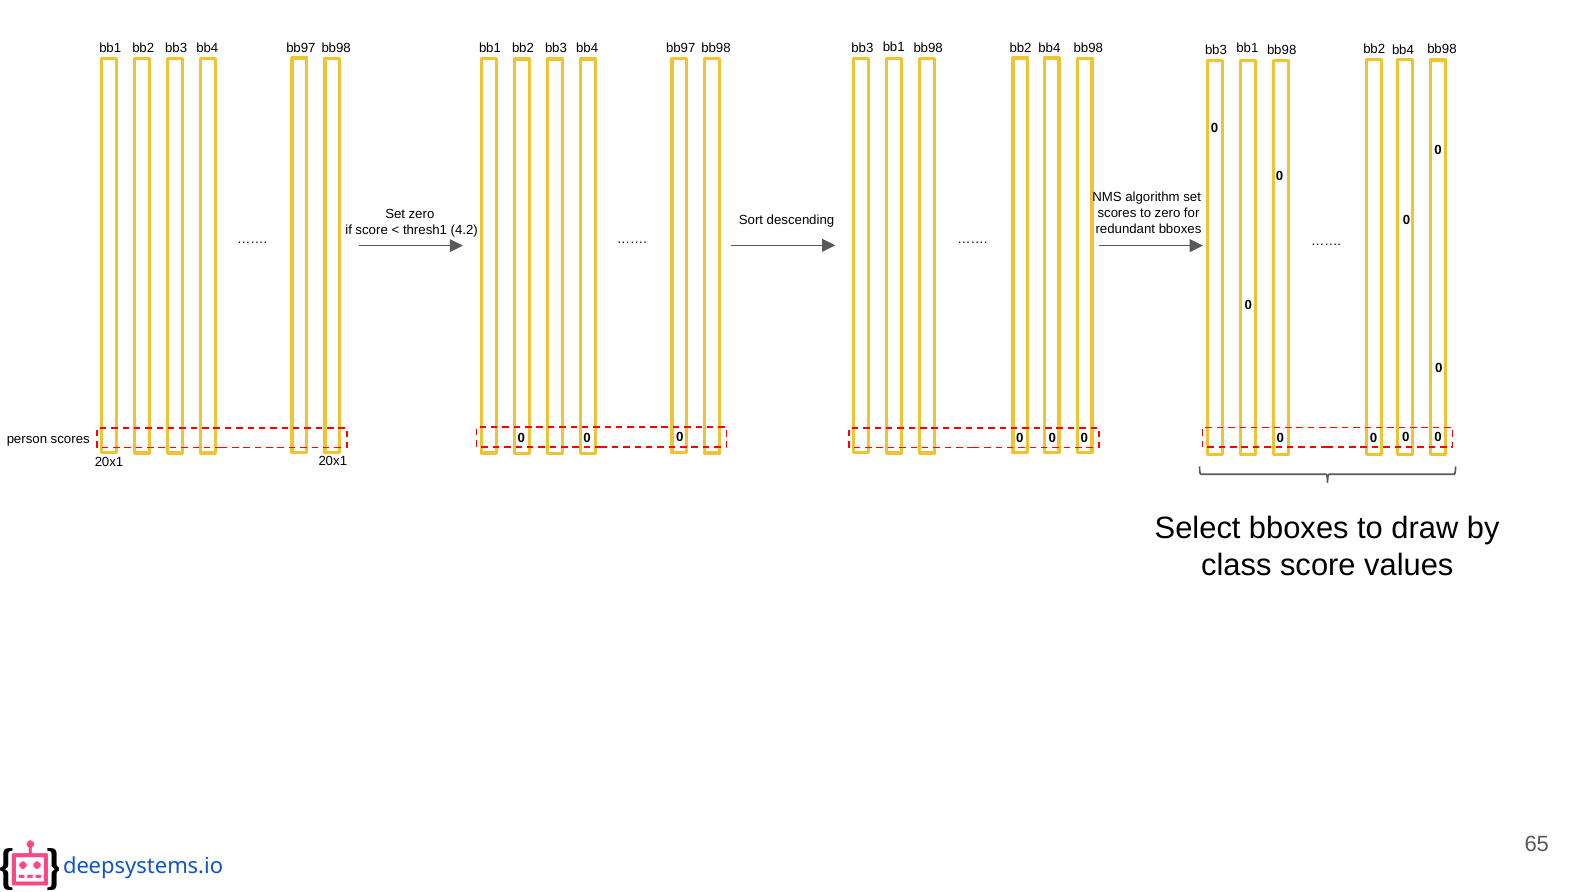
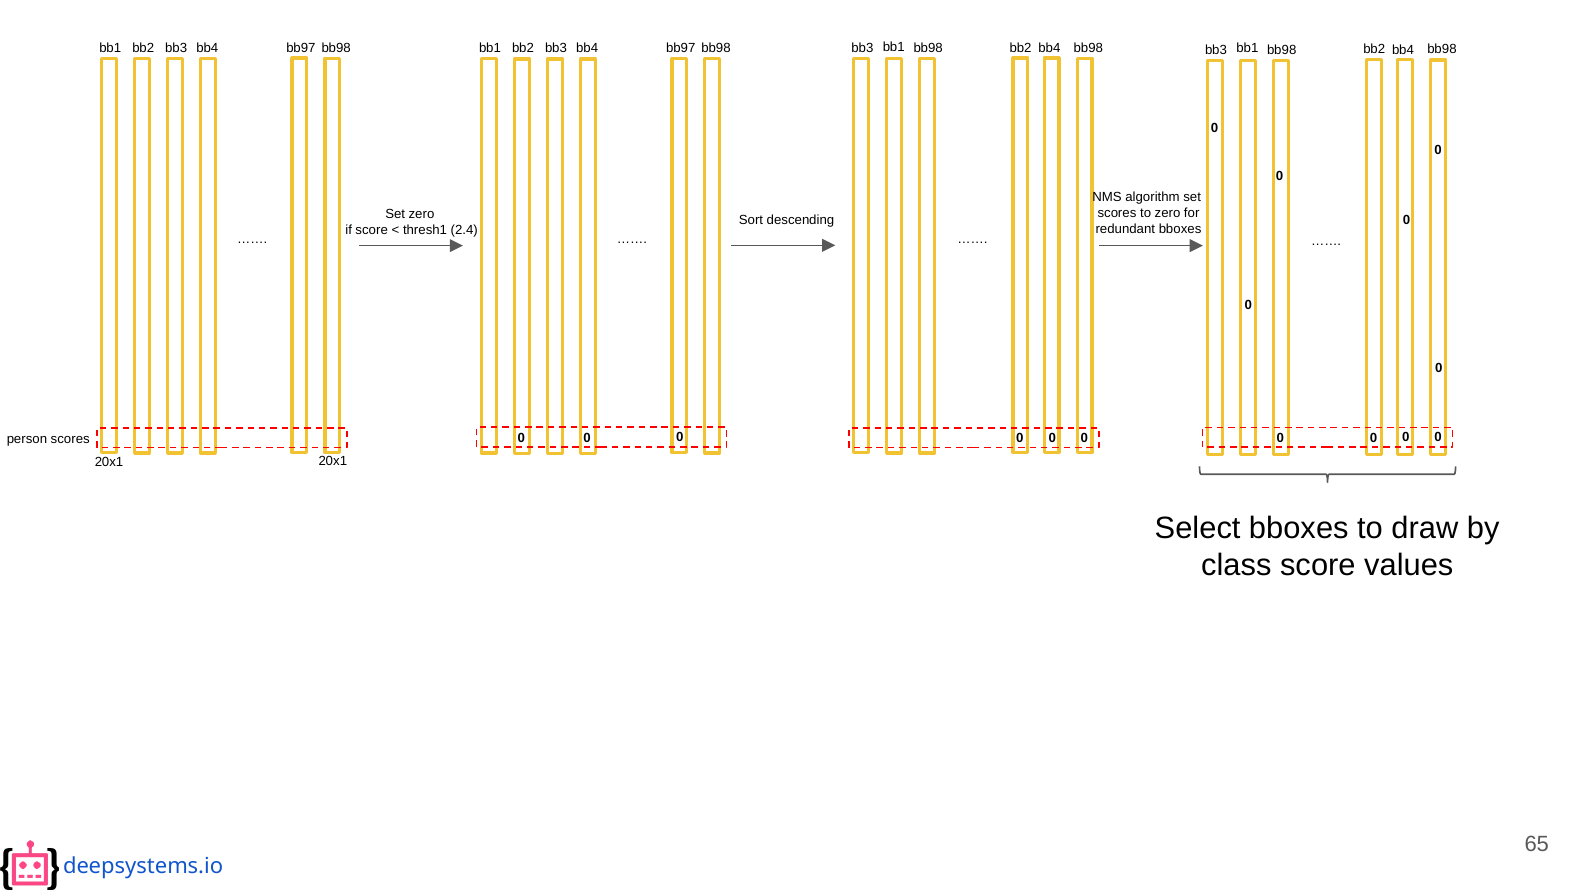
4.2: 4.2 -> 2.4
